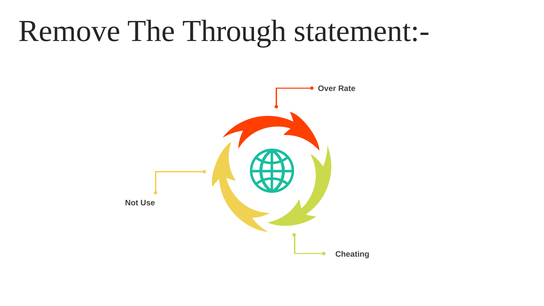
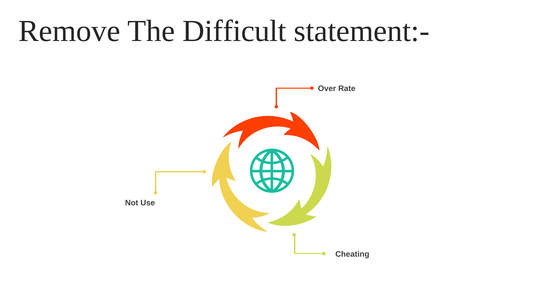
Through: Through -> Difficult
